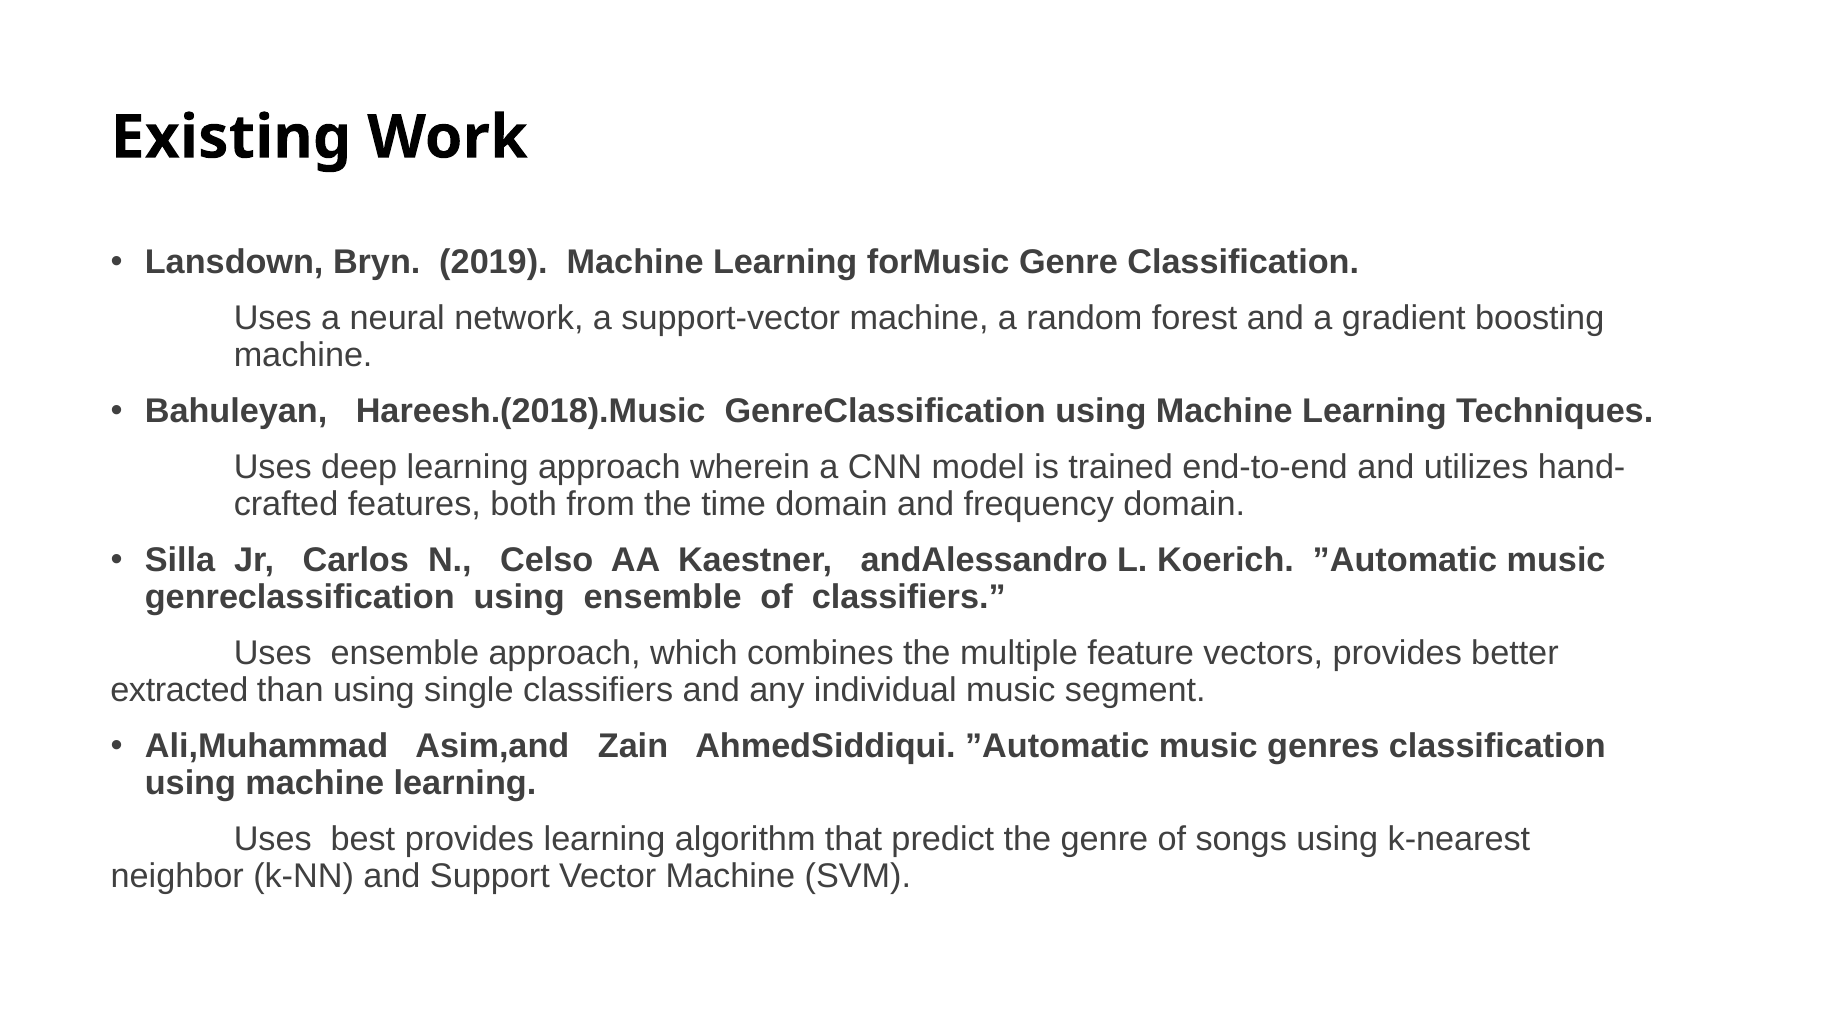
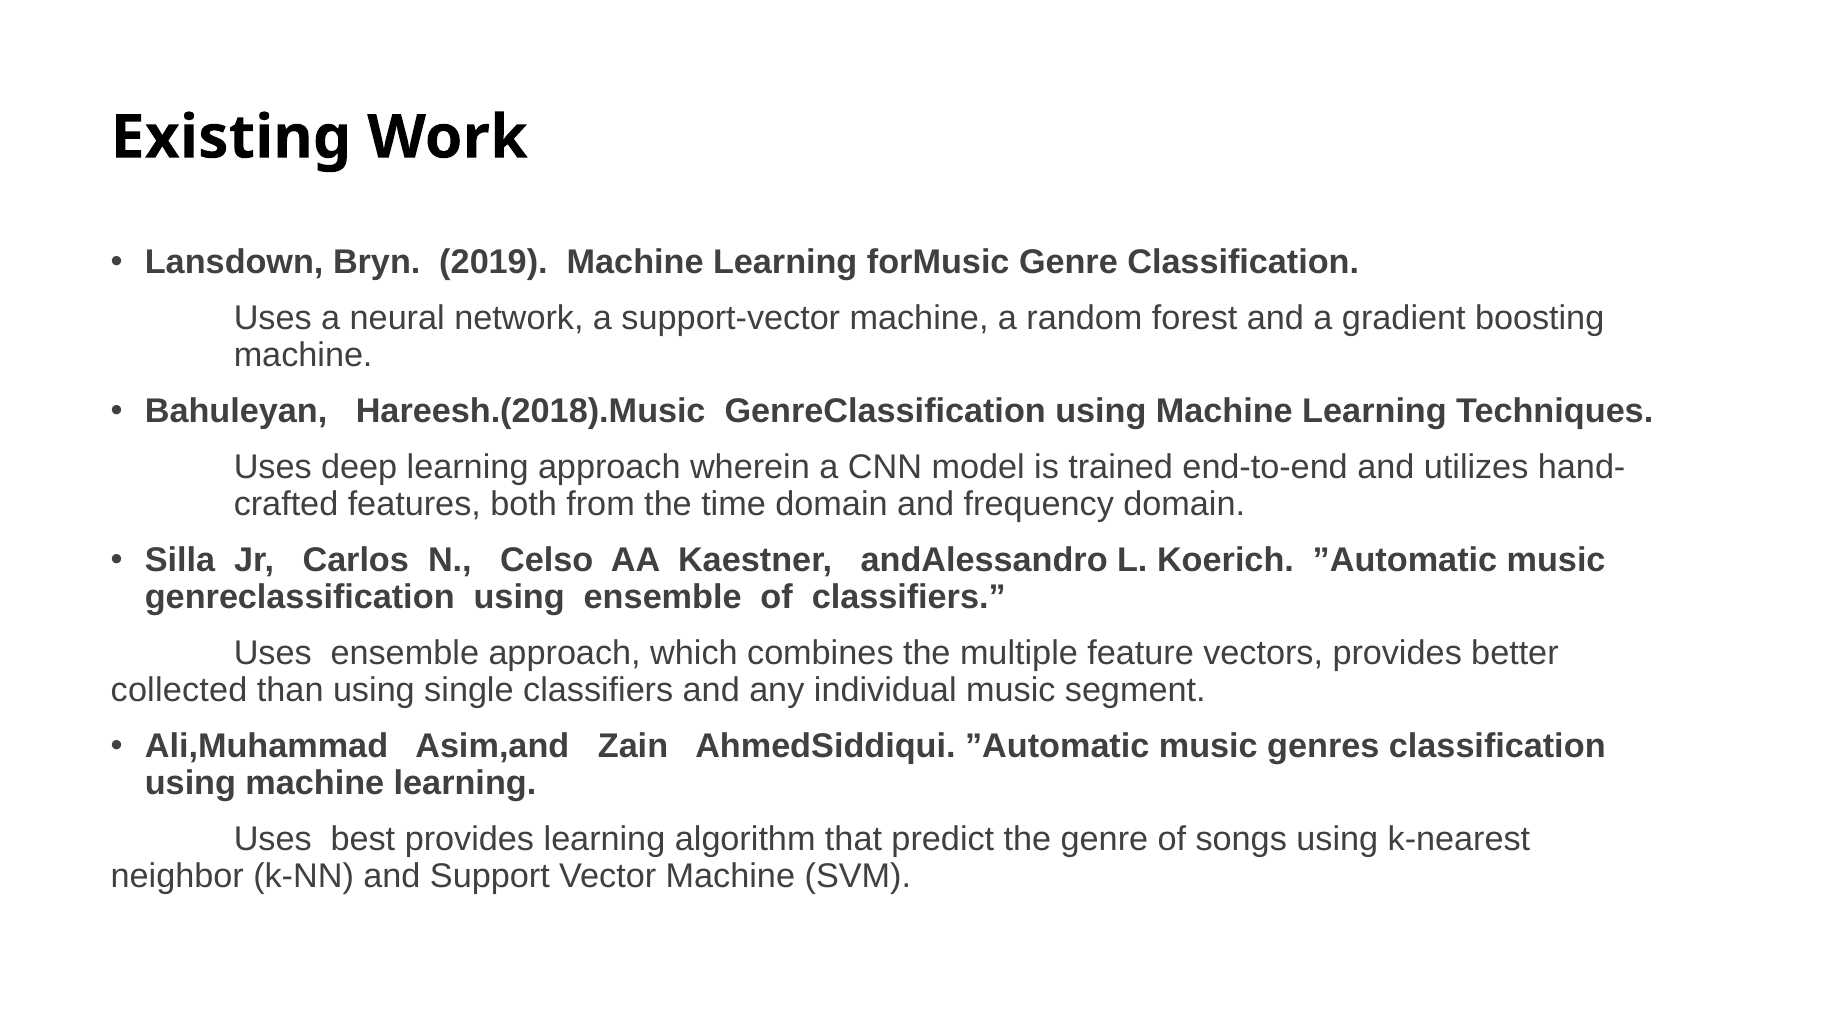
extracted: extracted -> collected
